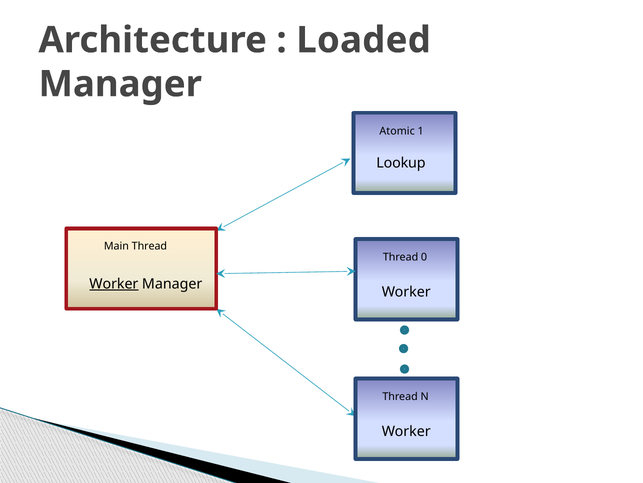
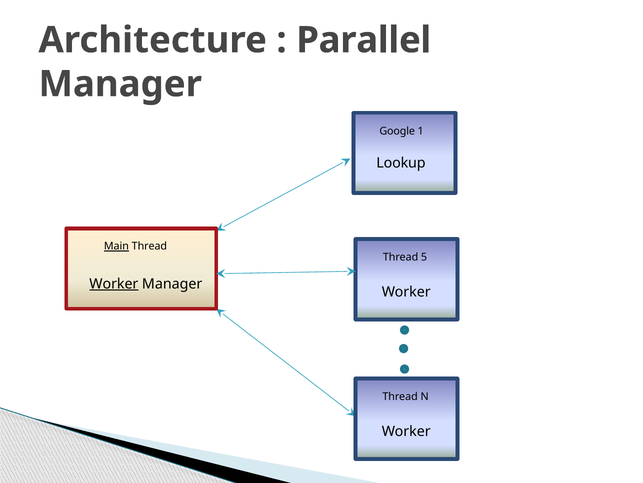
Loaded: Loaded -> Parallel
Atomic: Atomic -> Google
Main underline: none -> present
0: 0 -> 5
